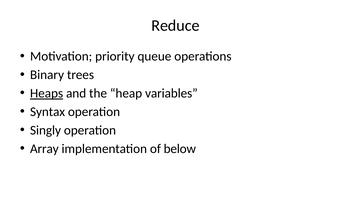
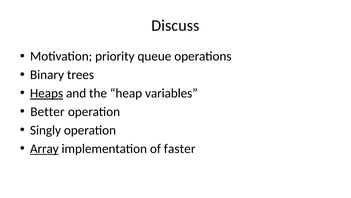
Reduce: Reduce -> Discuss
Syntax: Syntax -> Better
Array underline: none -> present
below: below -> faster
